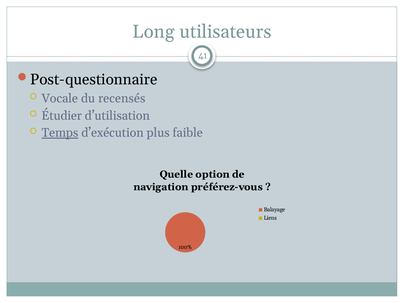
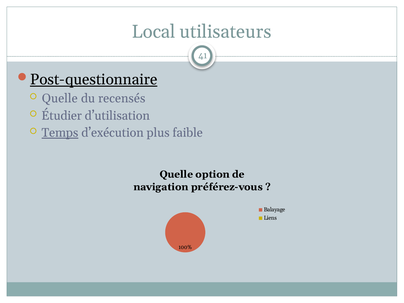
Long: Long -> Local
Post-questionnaire underline: none -> present
Vocale at (60, 98): Vocale -> Quelle
